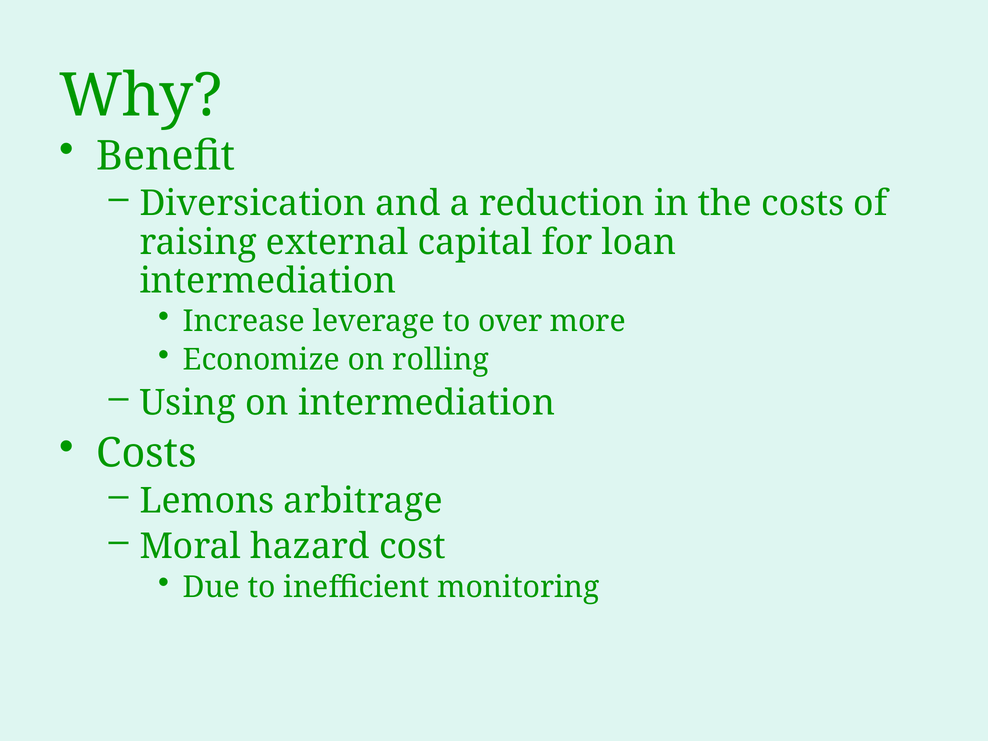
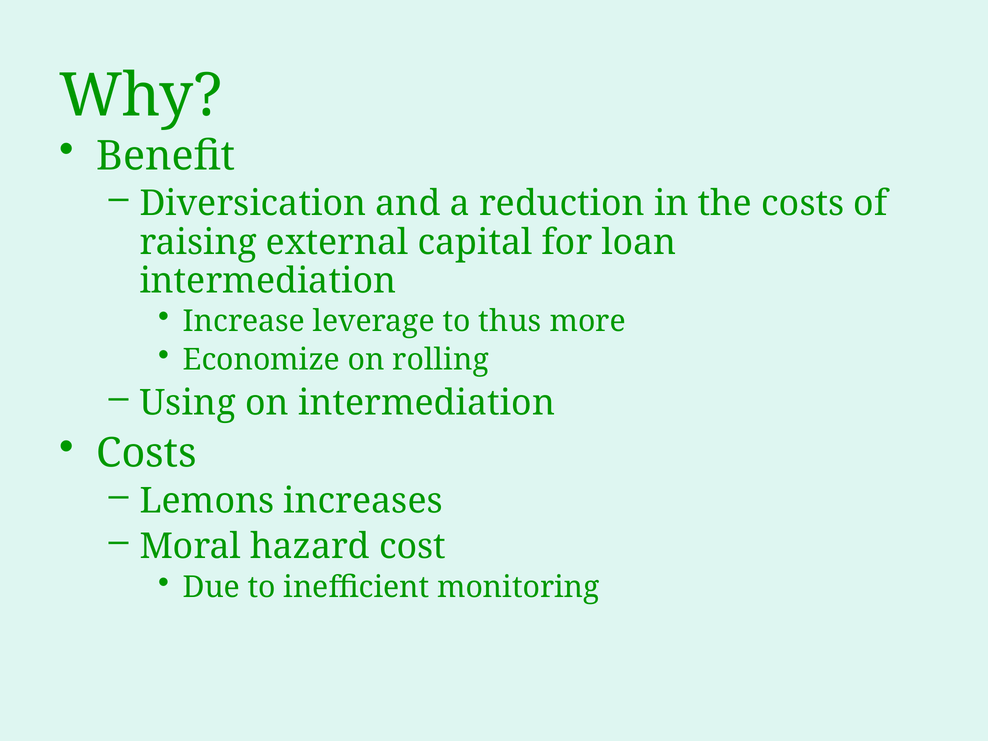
over: over -> thus
arbitrage: arbitrage -> increases
